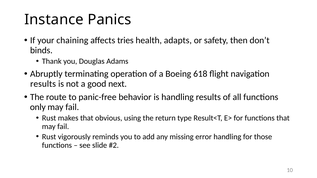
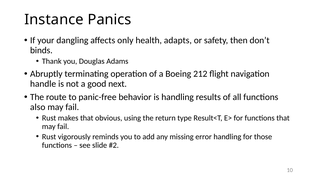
chaining: chaining -> dangling
tries: tries -> only
618: 618 -> 212
results at (43, 84): results -> handle
only: only -> also
